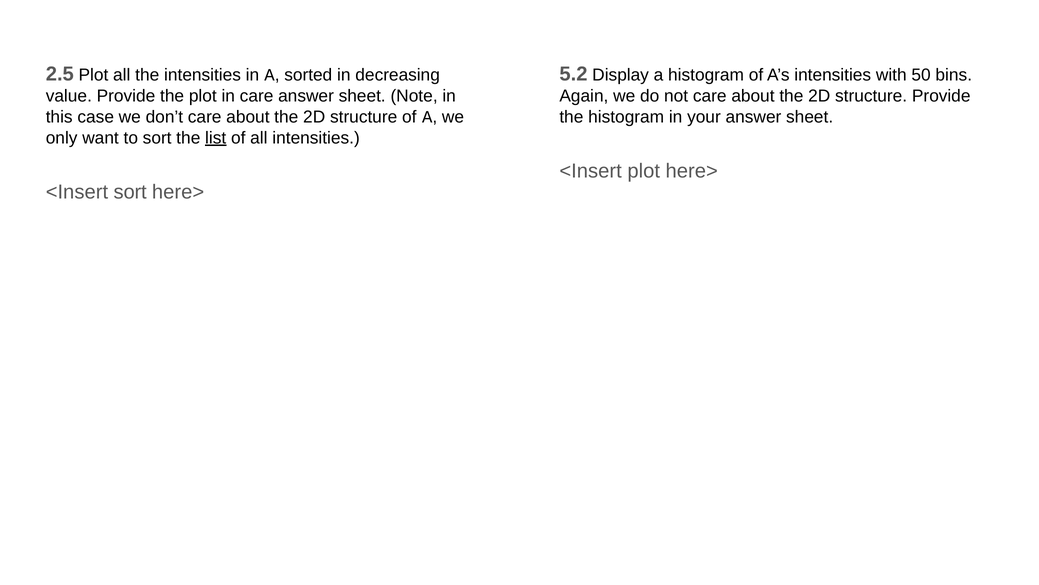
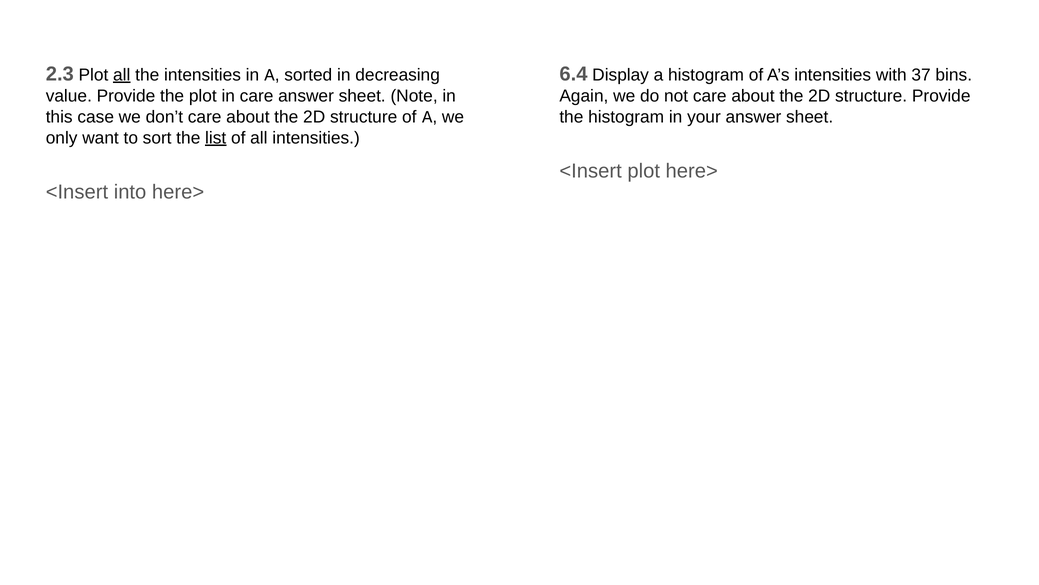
2.5: 2.5 -> 2.3
all at (122, 75) underline: none -> present
5.2: 5.2 -> 6.4
50: 50 -> 37
<Insert sort: sort -> into
